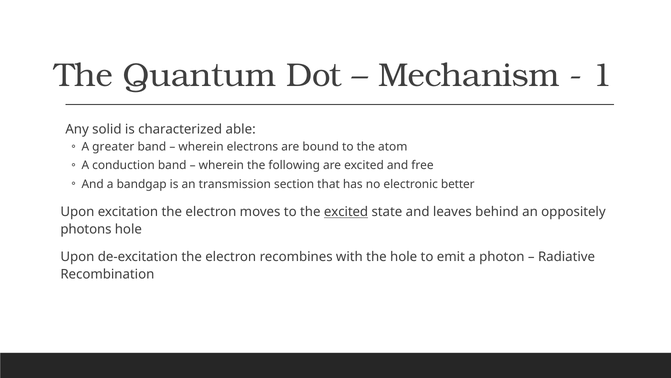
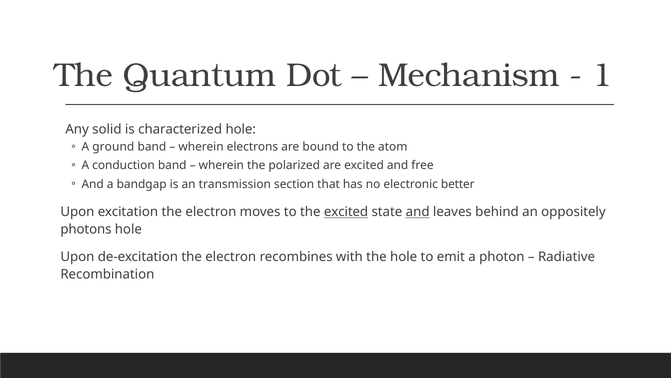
characterized able: able -> hole
greater: greater -> ground
following: following -> polarized
and at (418, 212) underline: none -> present
